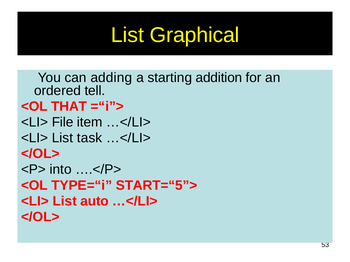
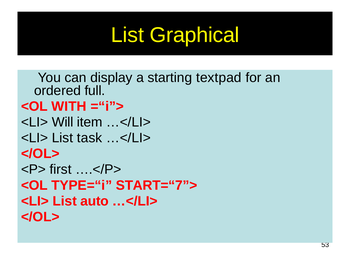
adding: adding -> display
addition: addition -> textpad
tell: tell -> full
THAT: THAT -> WITH
File: File -> Will
into: into -> first
START=“5”>: START=“5”> -> START=“7”>
